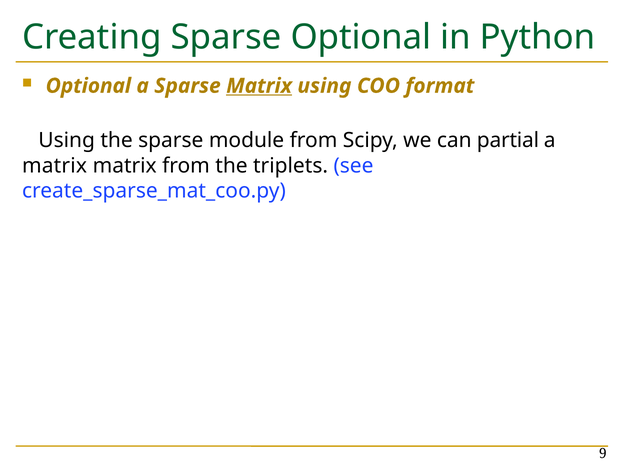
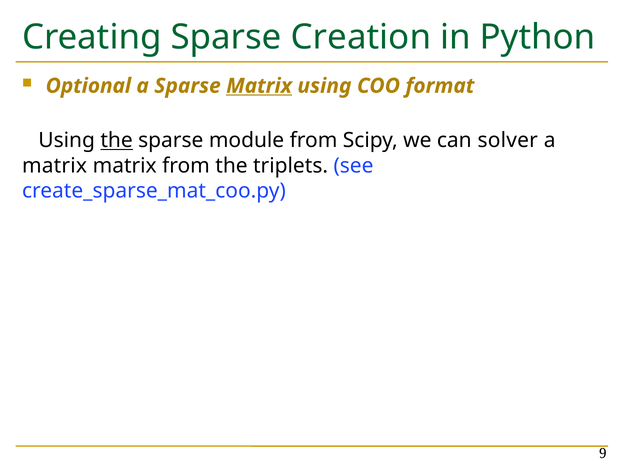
Sparse Optional: Optional -> Creation
the at (117, 140) underline: none -> present
partial: partial -> solver
